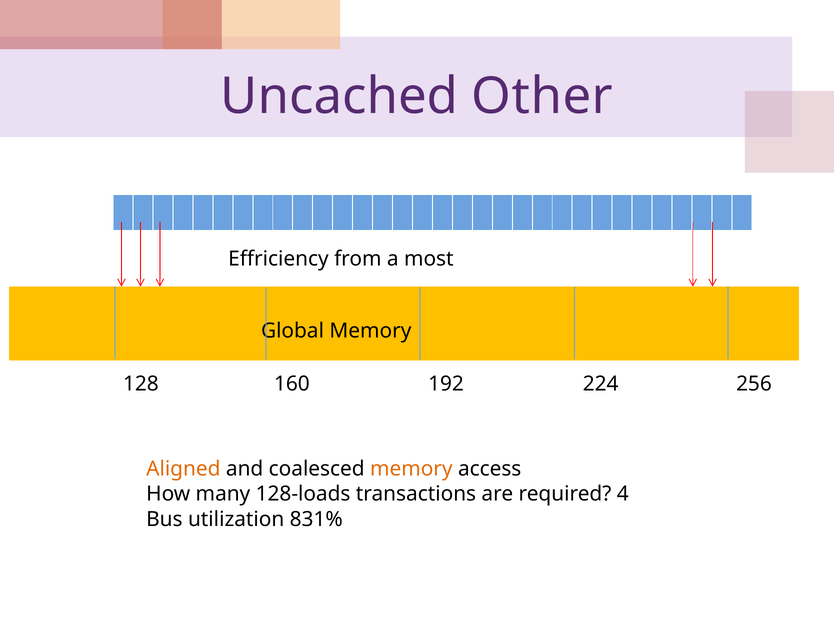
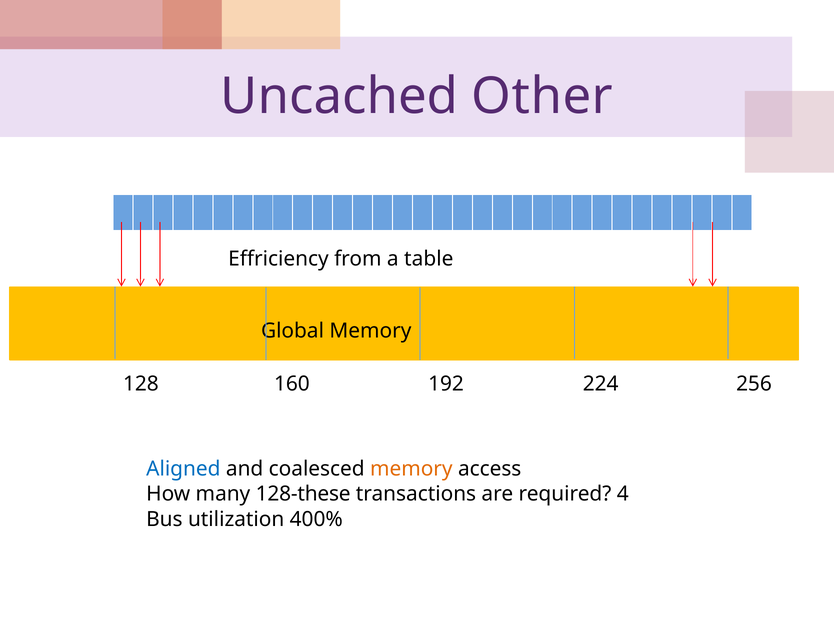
most: most -> table
Aligned colour: orange -> blue
128-loads: 128-loads -> 128-these
831%: 831% -> 400%
